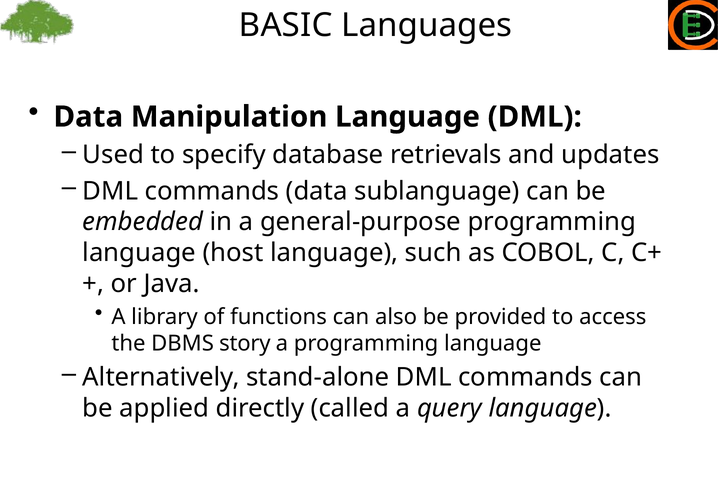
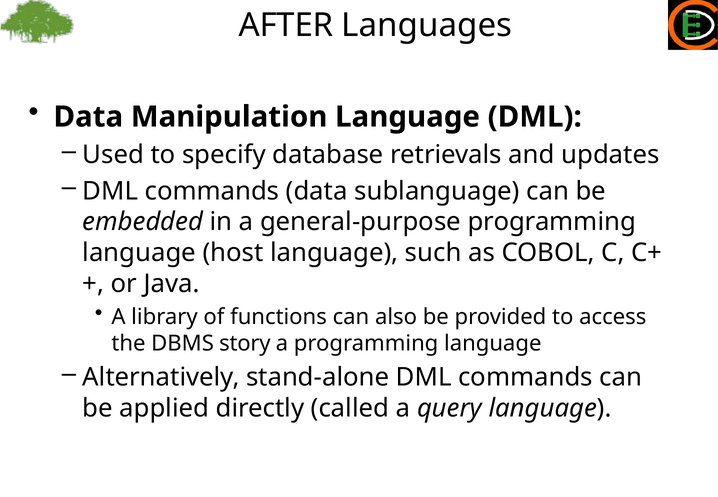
BASIC: BASIC -> AFTER
